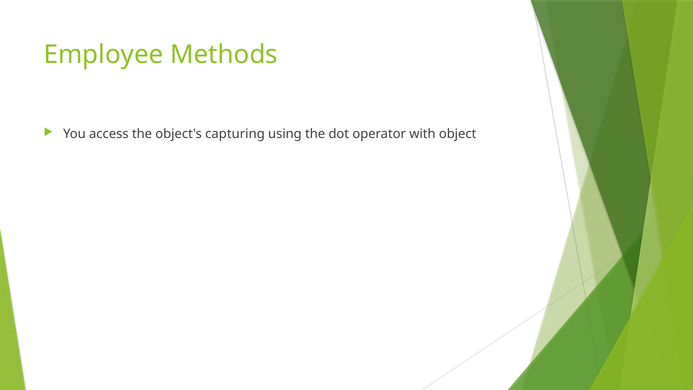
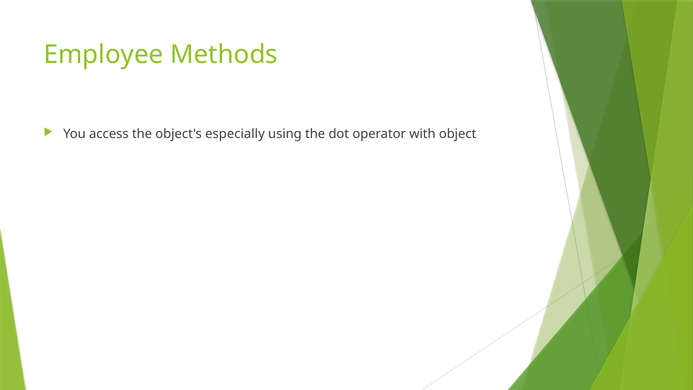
capturing: capturing -> especially
